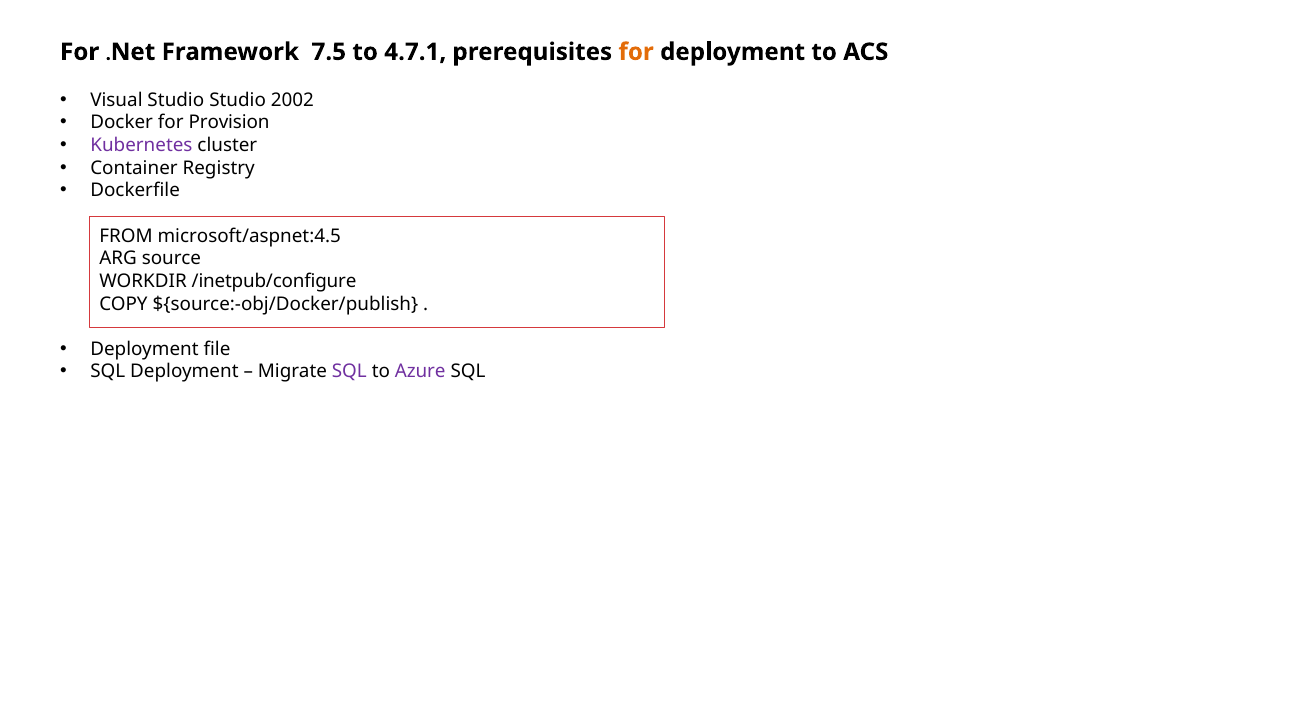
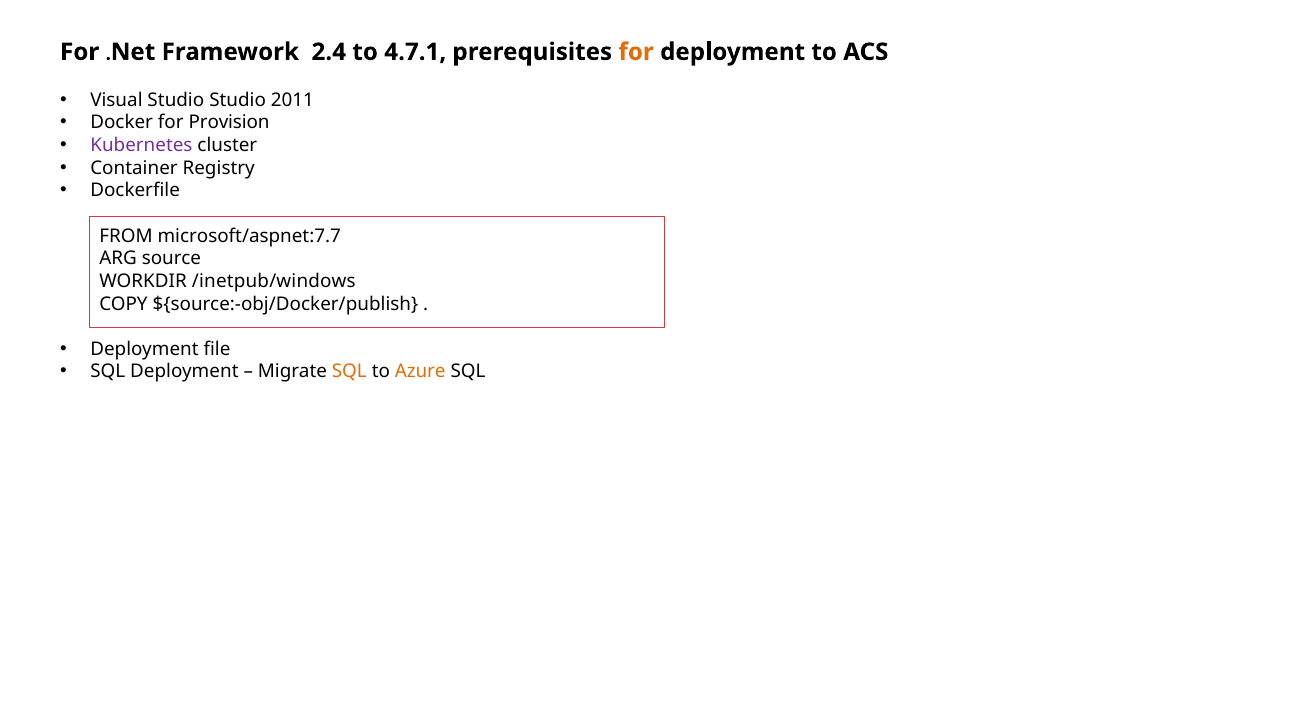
7.5: 7.5 -> 2.4
2002: 2002 -> 2011
microsoft/aspnet:4.5: microsoft/aspnet:4.5 -> microsoft/aspnet:7.7
/inetpub/configure: /inetpub/configure -> /inetpub/windows
SQL at (349, 371) colour: purple -> orange
Azure colour: purple -> orange
